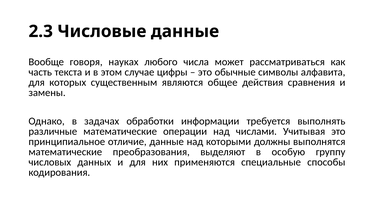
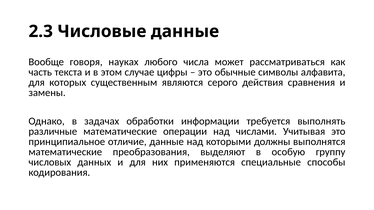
общее: общее -> серого
